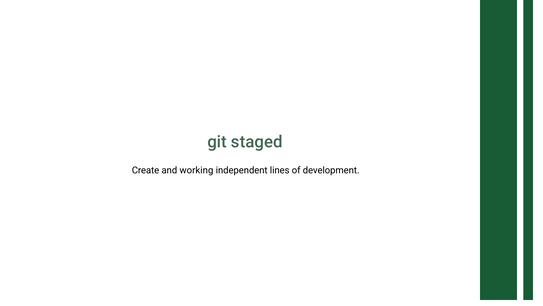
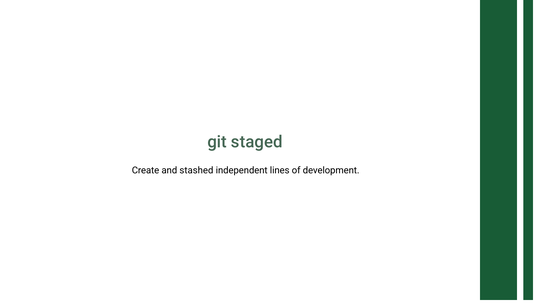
working: working -> stashed
